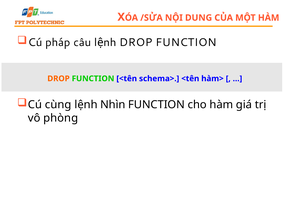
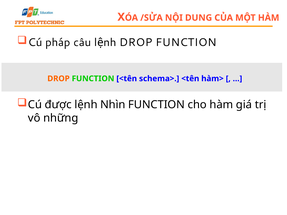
cùng: cùng -> được
phòng: phòng -> những
